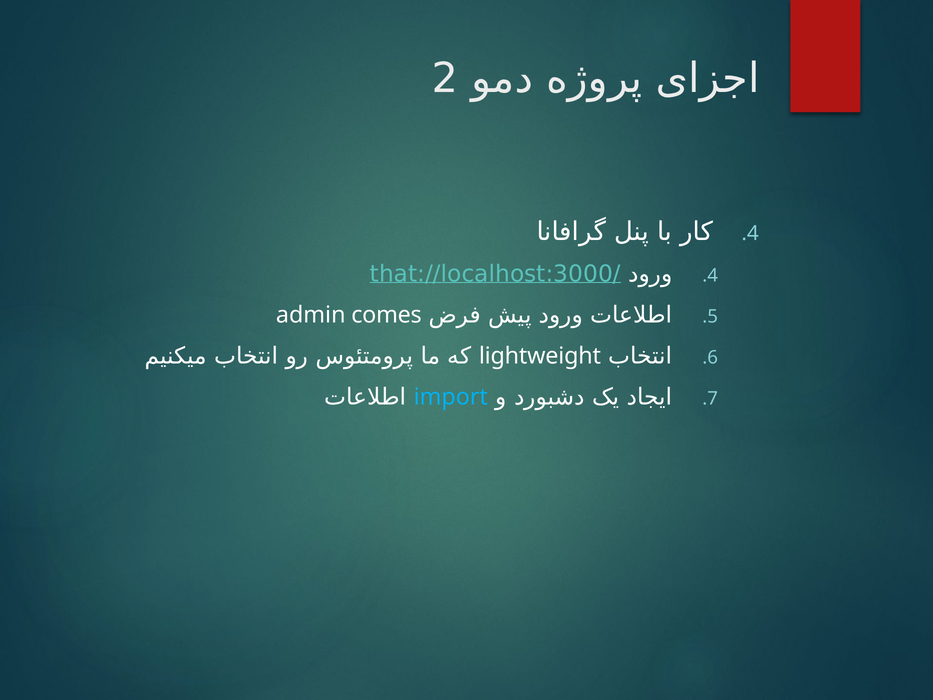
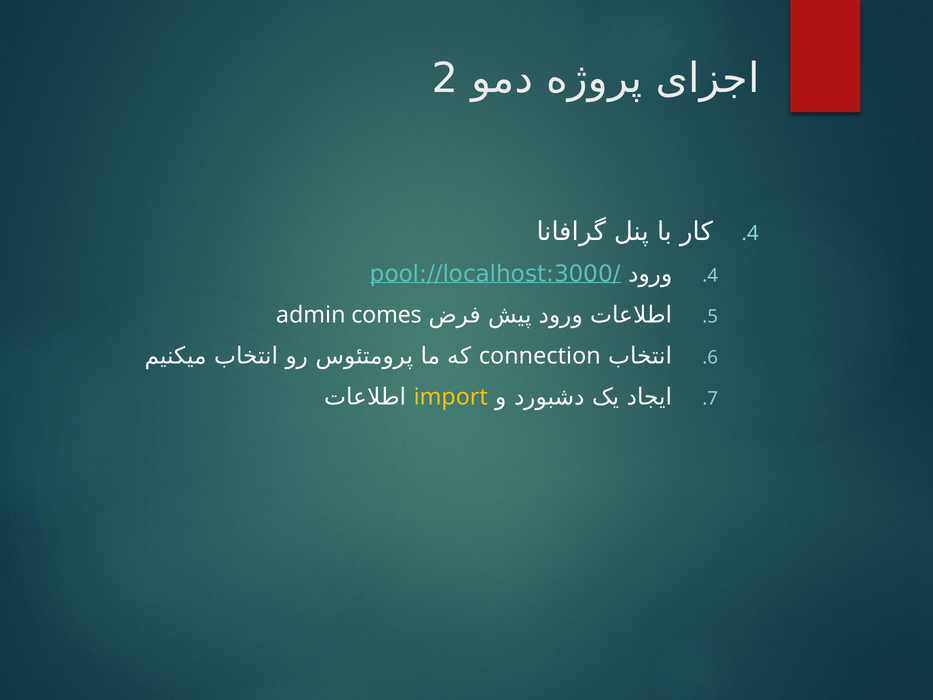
that://localhost:3000/: that://localhost:3000/ -> pool://localhost:3000/
lightweight: lightweight -> connection
import colour: light blue -> yellow
